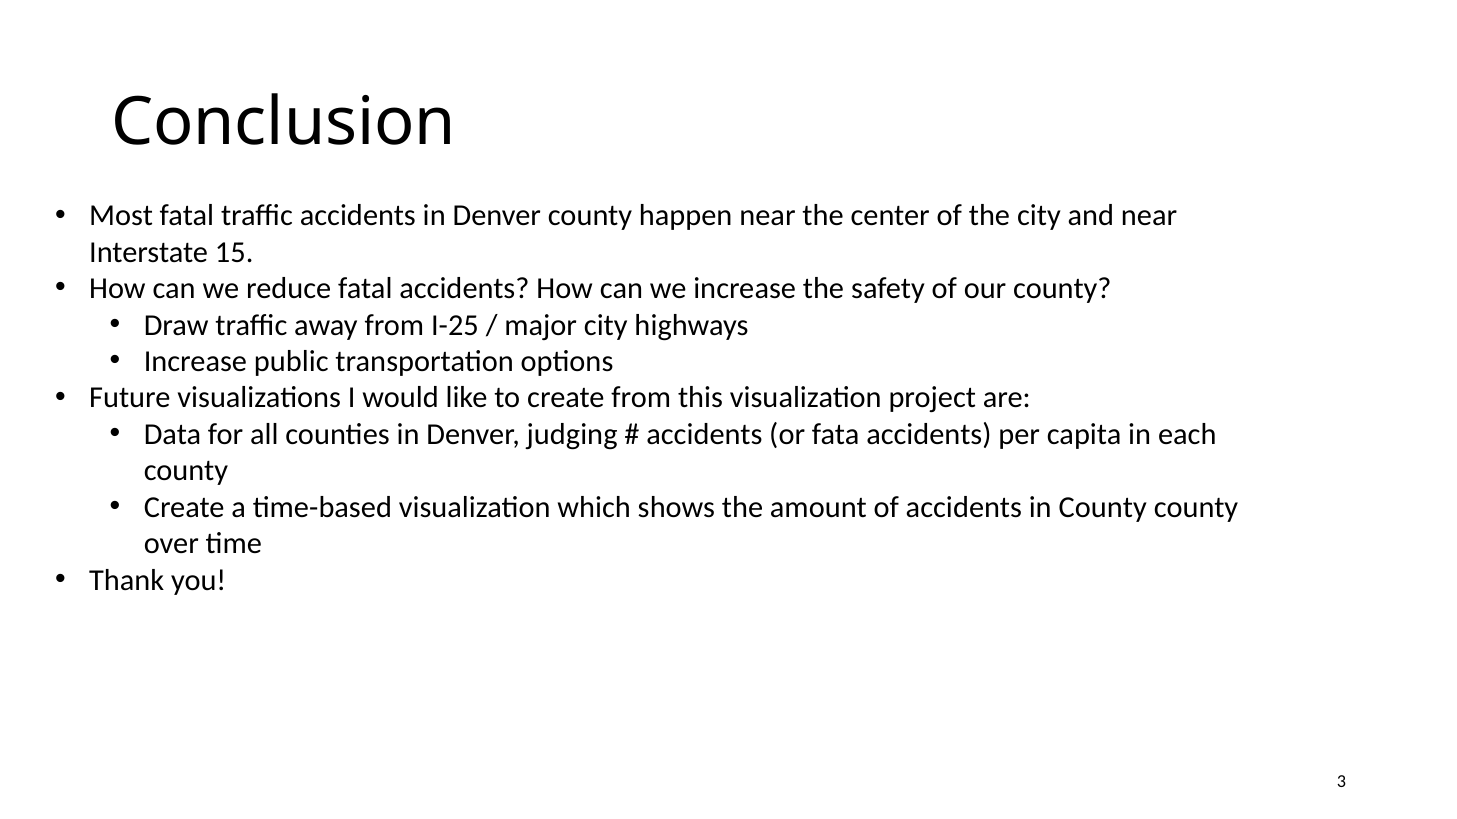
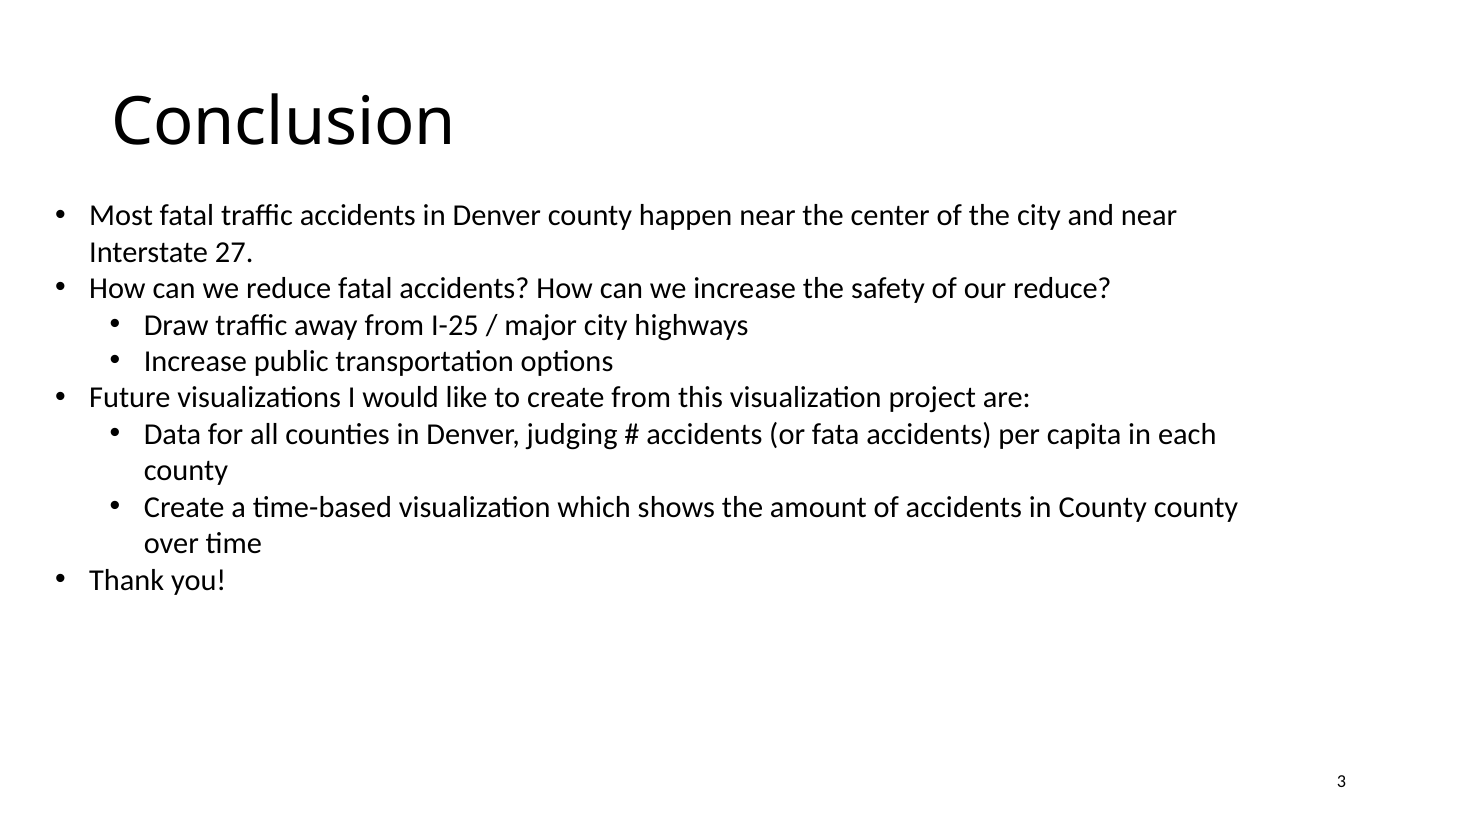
15: 15 -> 27
our county: county -> reduce
